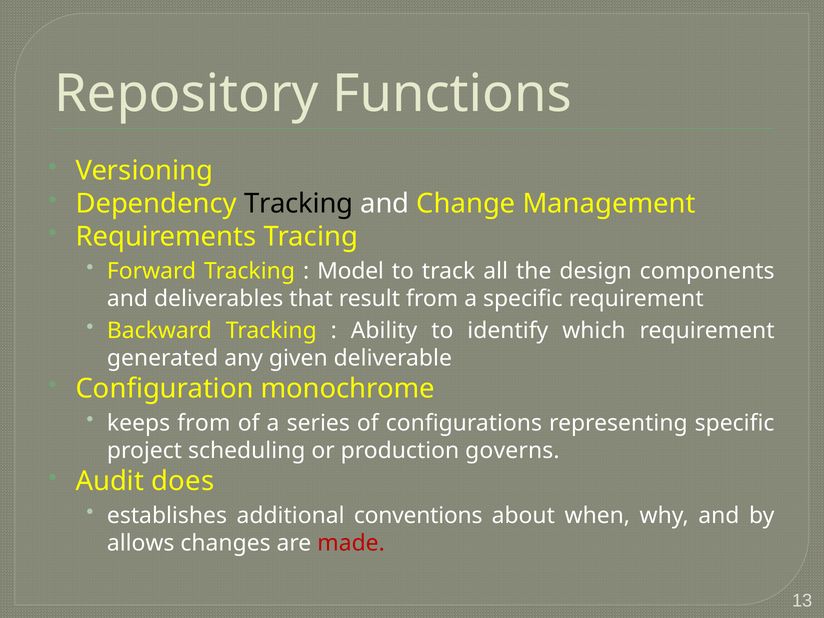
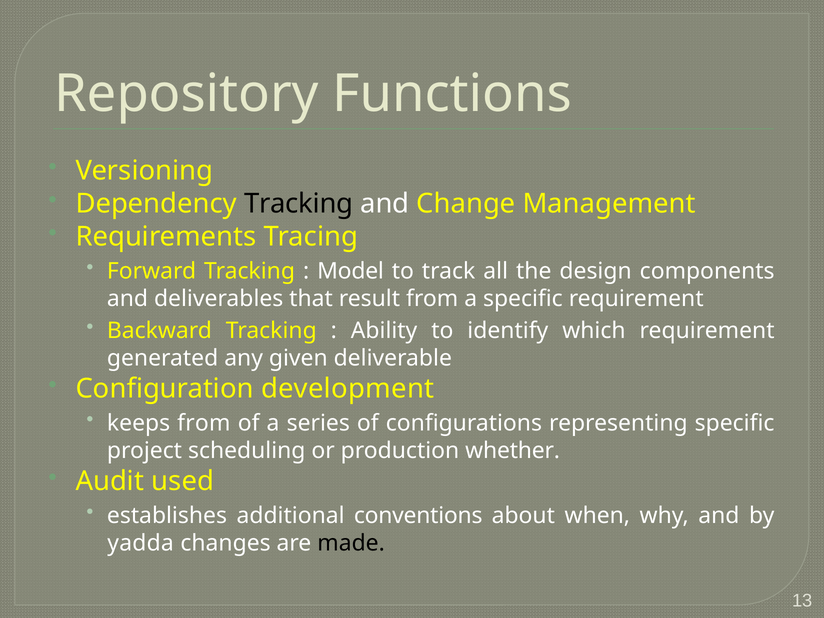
monochrome: monochrome -> development
governs: governs -> whether
does: does -> used
allows: allows -> yadda
made colour: red -> black
